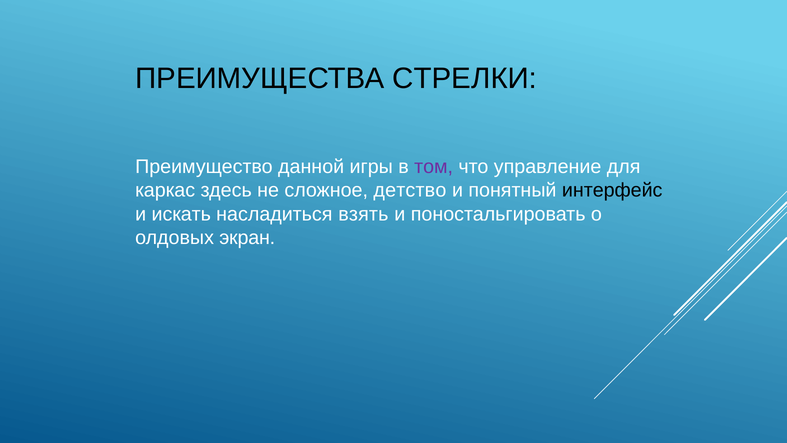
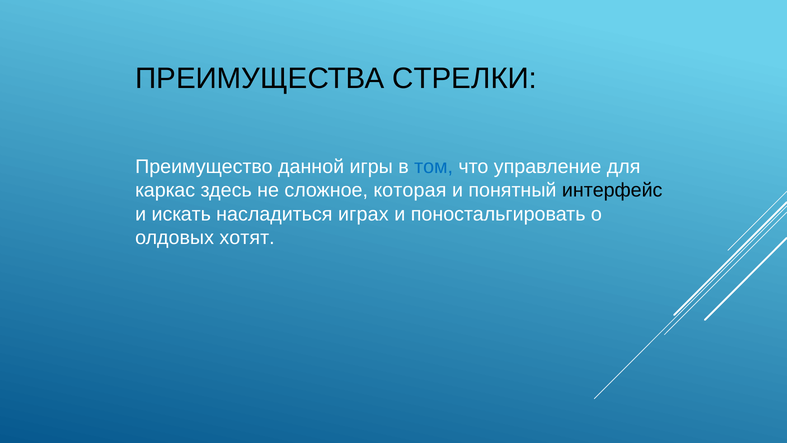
том colour: purple -> blue
детство: детство -> которая
взять: взять -> играх
экран: экран -> хотят
